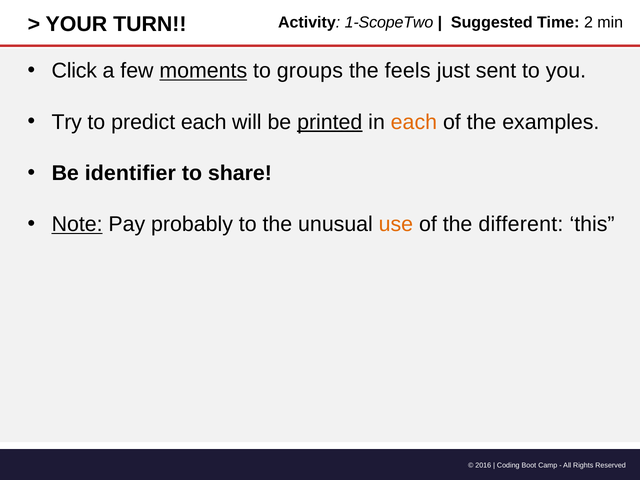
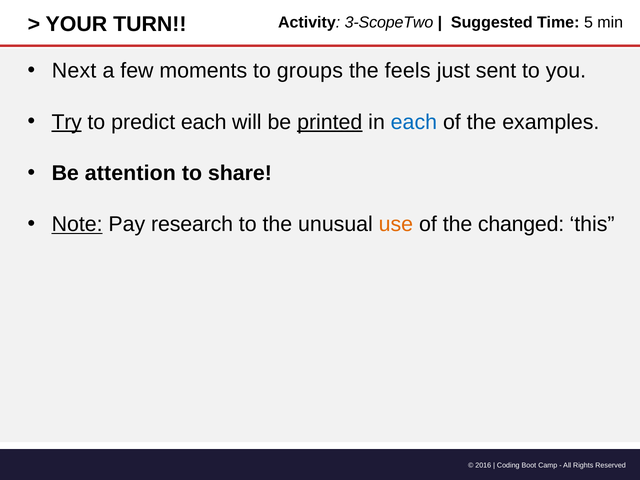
1-ScopeTwo: 1-ScopeTwo -> 3-ScopeTwo
2: 2 -> 5
Click: Click -> Next
moments underline: present -> none
Try underline: none -> present
each at (414, 122) colour: orange -> blue
identifier: identifier -> attention
probably: probably -> research
different: different -> changed
